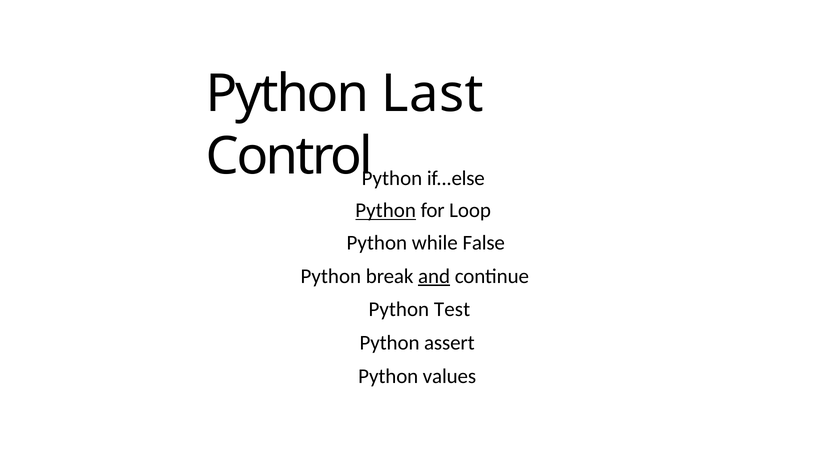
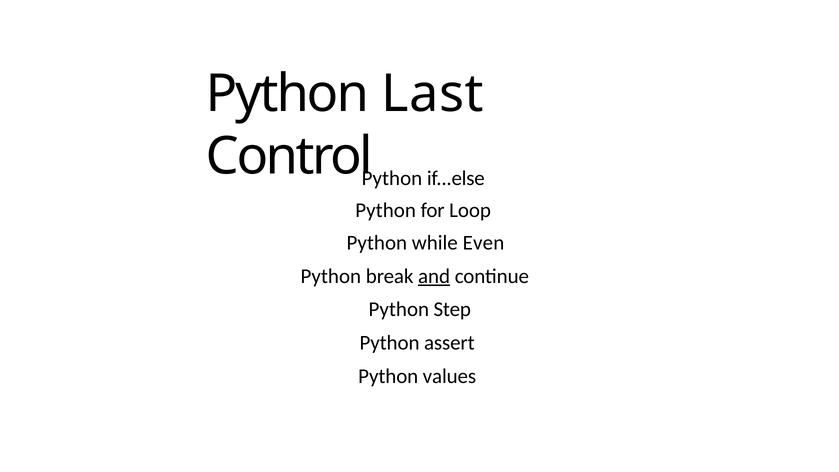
Python at (386, 210) underline: present -> none
False: False -> Even
Test: Test -> Step
